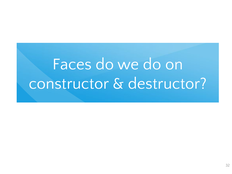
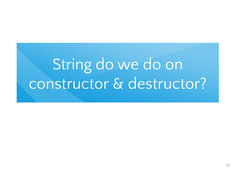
Faces: Faces -> String
